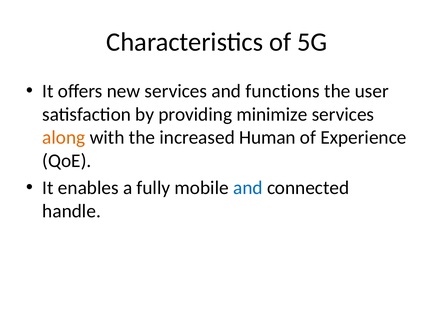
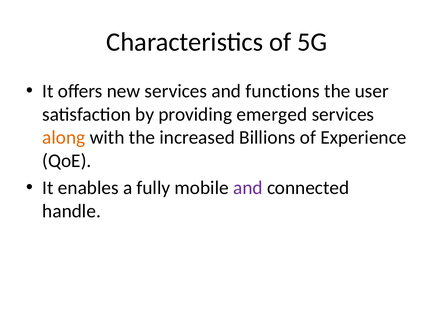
minimize: minimize -> emerged
Human: Human -> Billions
and at (248, 188) colour: blue -> purple
